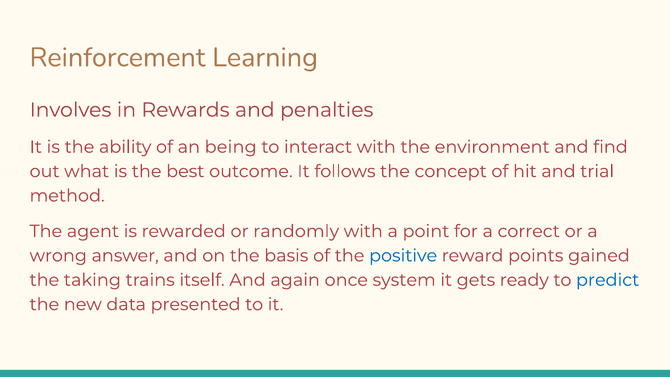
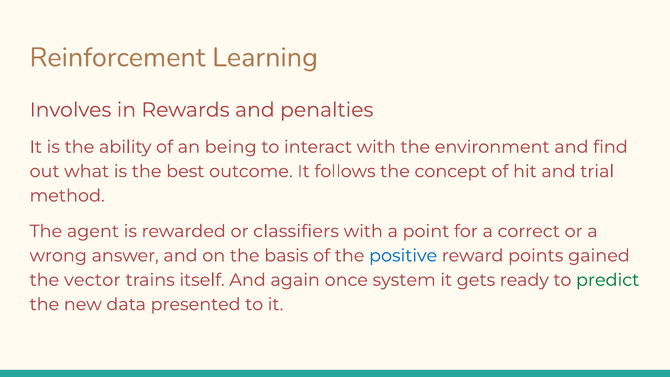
randomly: randomly -> classifiers
taking: taking -> vector
predict colour: blue -> green
